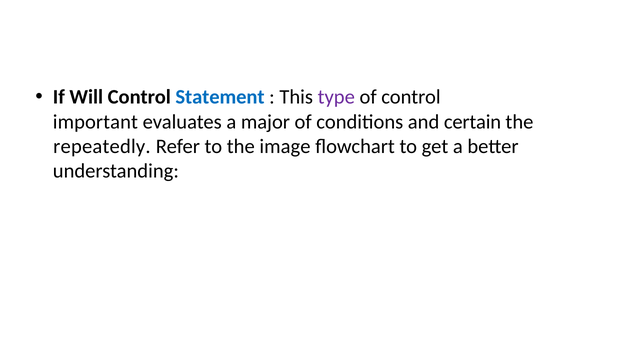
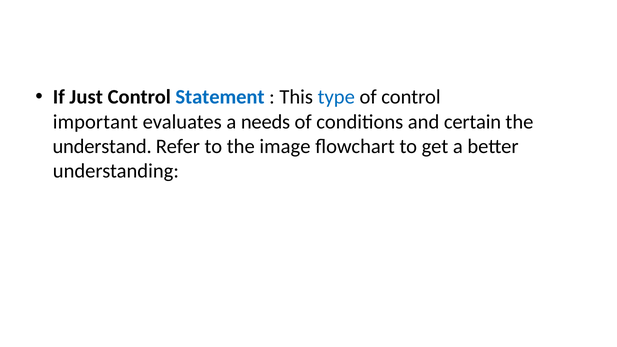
Will: Will -> Just
type colour: purple -> blue
major: major -> needs
repeatedly: repeatedly -> understand
